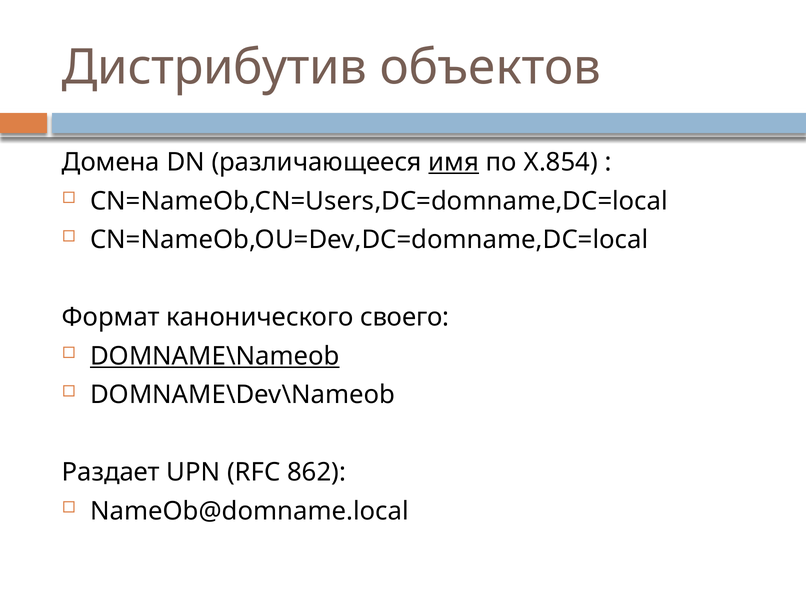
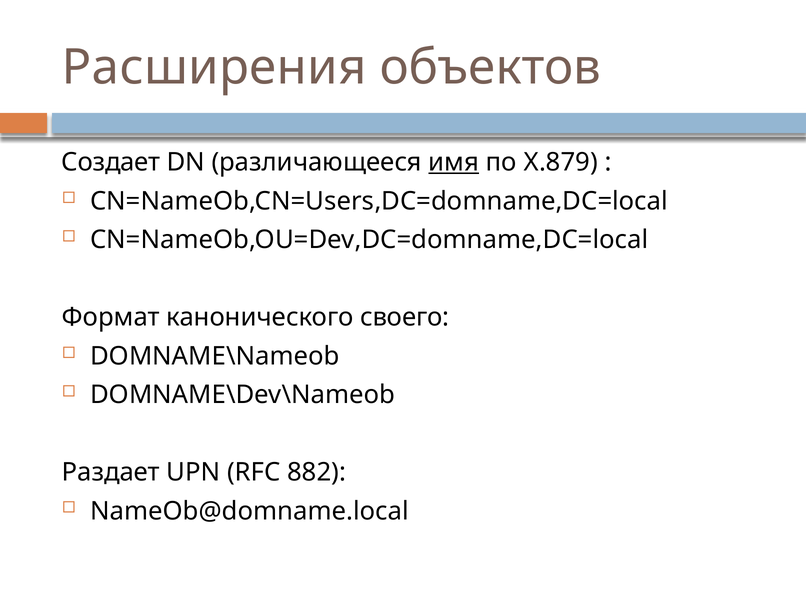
Дистрибутив: Дистрибутив -> Расширения
Домена: Домена -> Создает
X.854: X.854 -> X.879
DOMNAME\Nameob underline: present -> none
862: 862 -> 882
